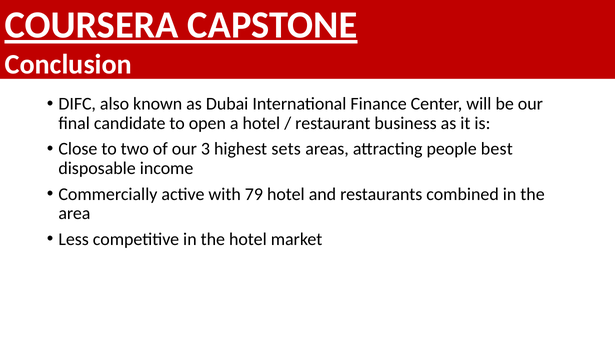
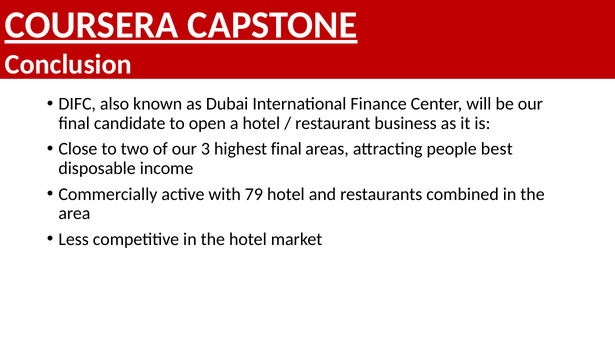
highest sets: sets -> final
